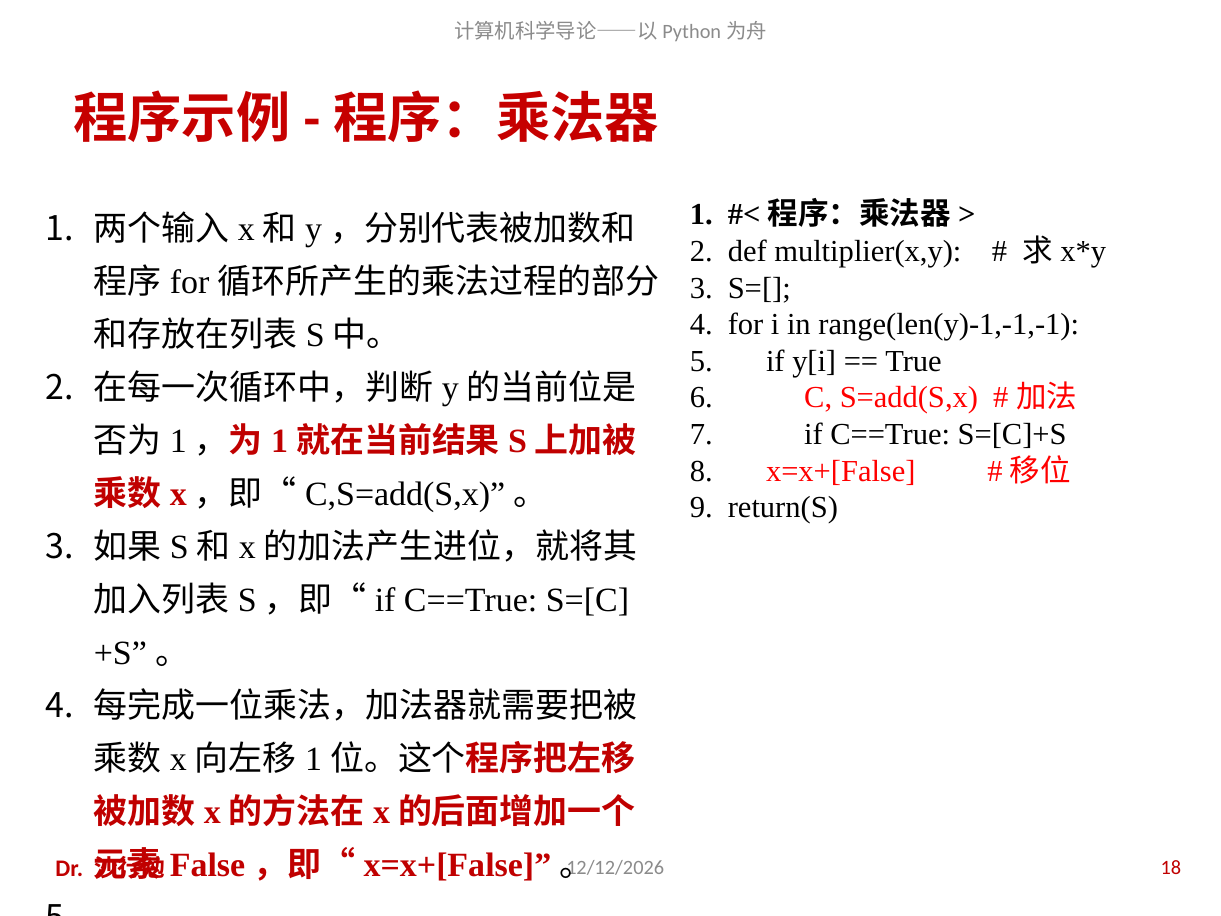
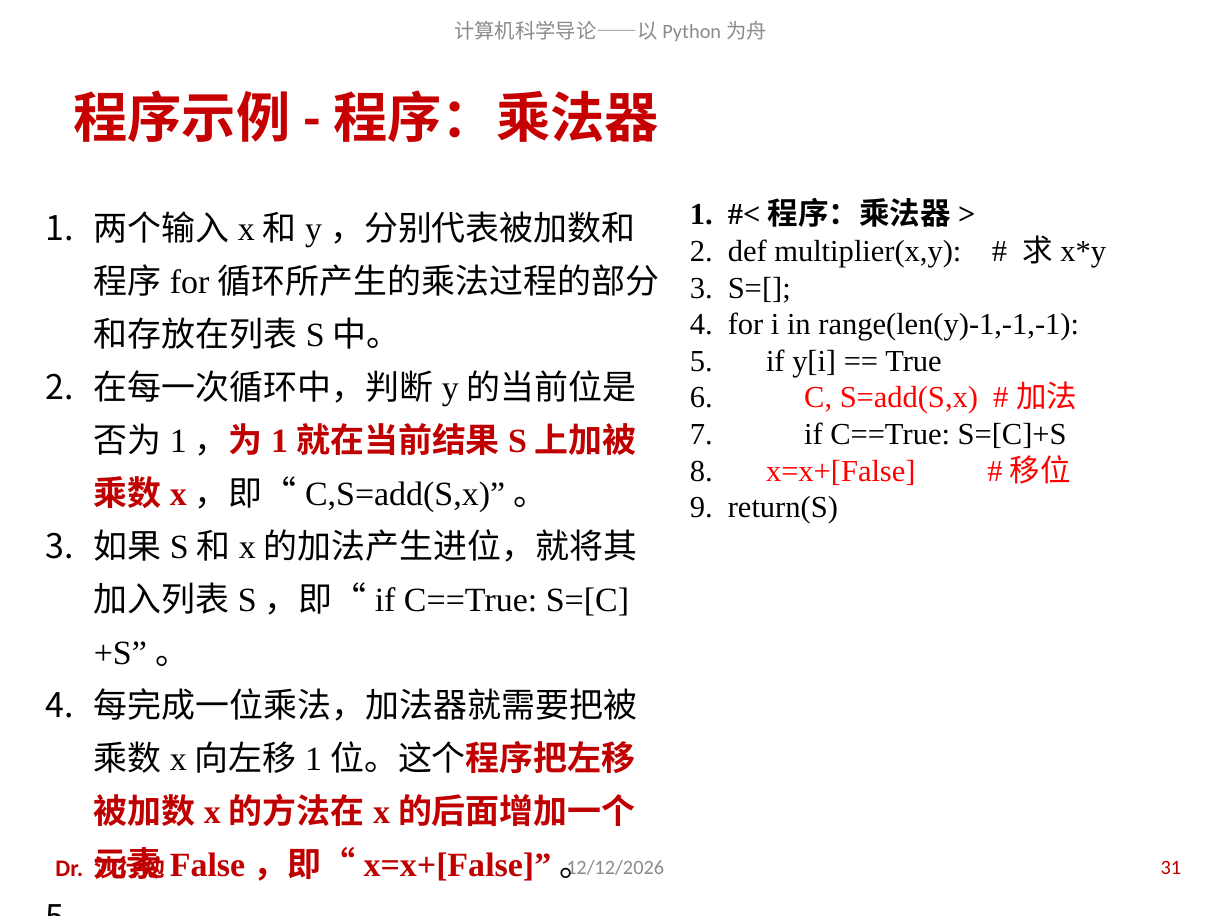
18: 18 -> 31
